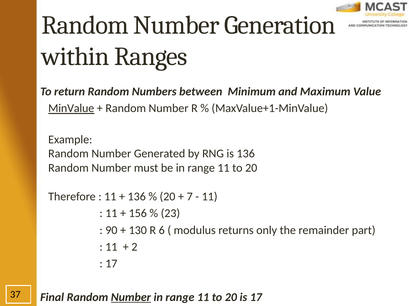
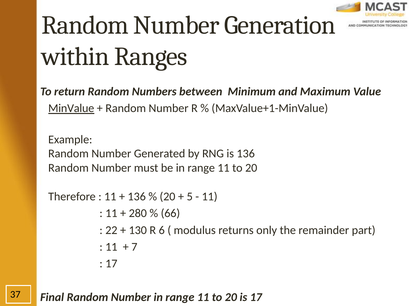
7: 7 -> 5
156: 156 -> 280
23: 23 -> 66
90: 90 -> 22
2: 2 -> 7
Number at (131, 298) underline: present -> none
